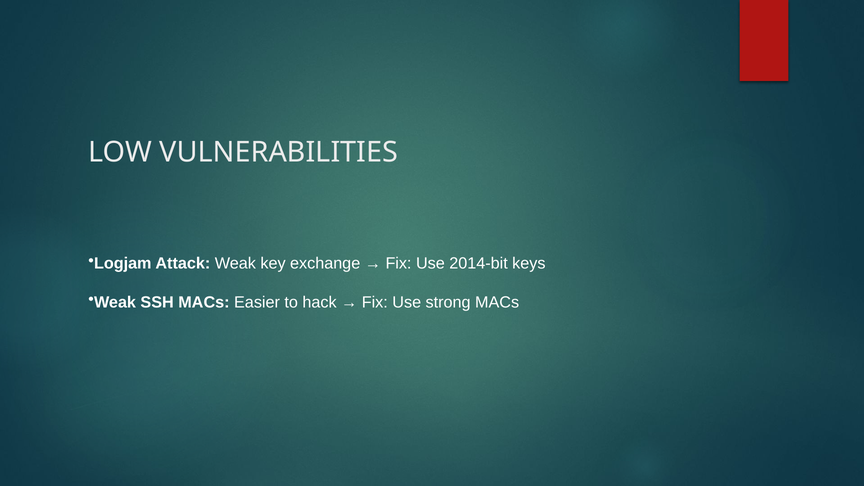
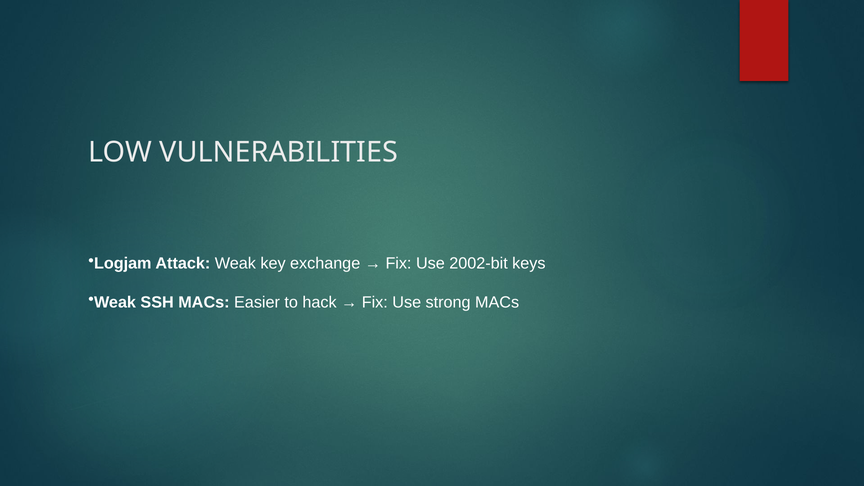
2014-bit: 2014-bit -> 2002-bit
